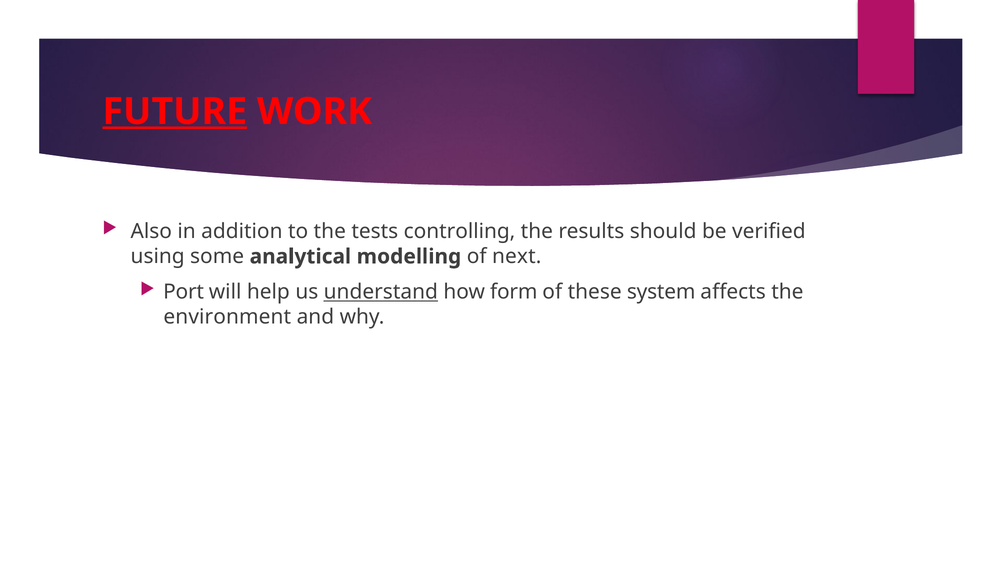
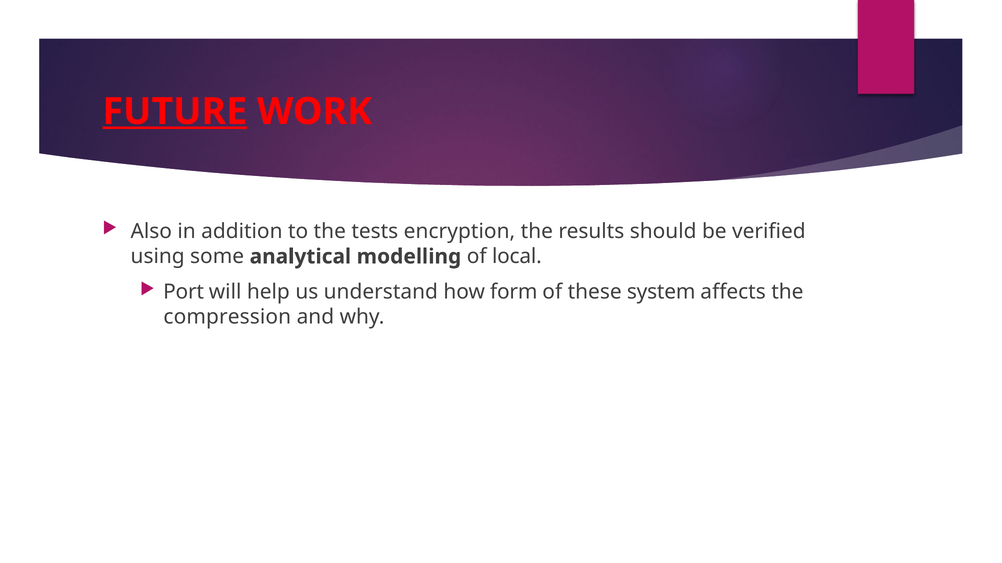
controlling: controlling -> encryption
next: next -> local
understand underline: present -> none
environment: environment -> compression
